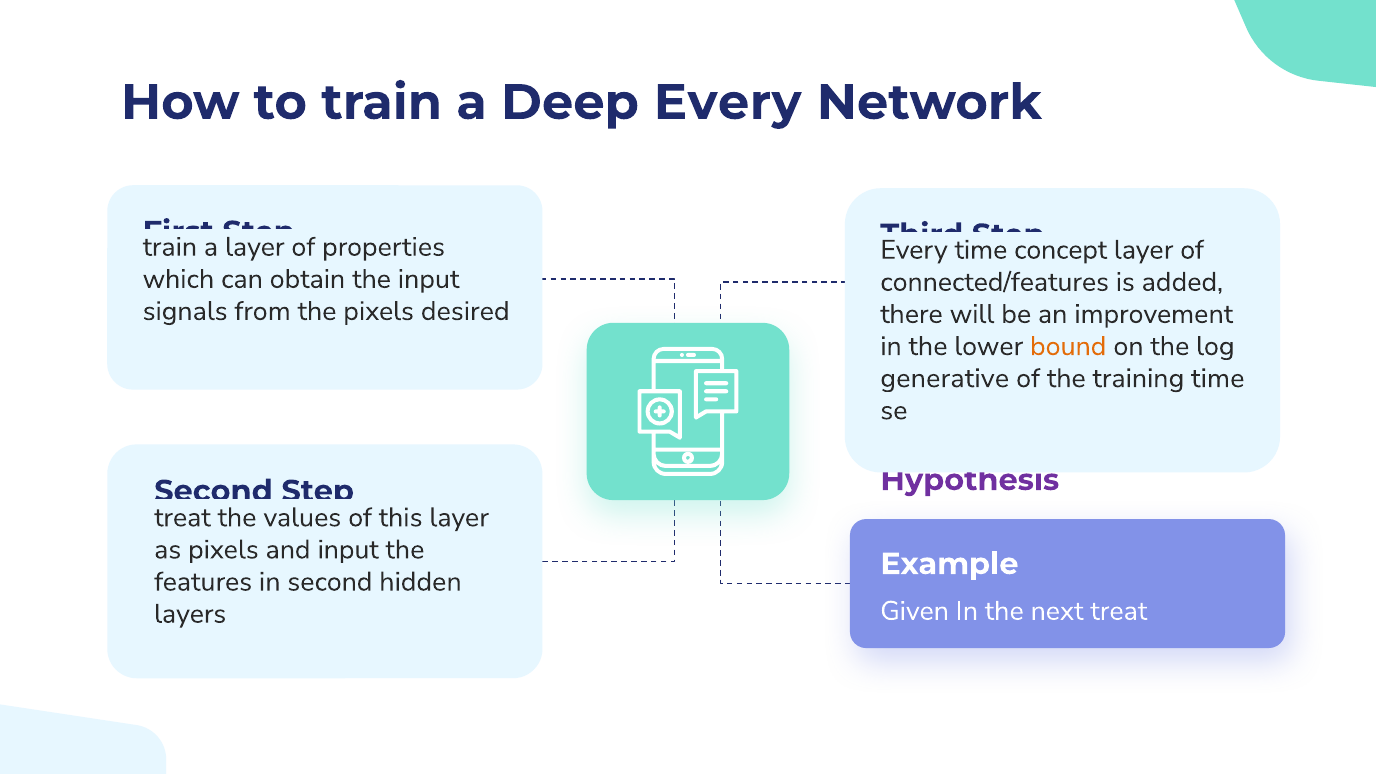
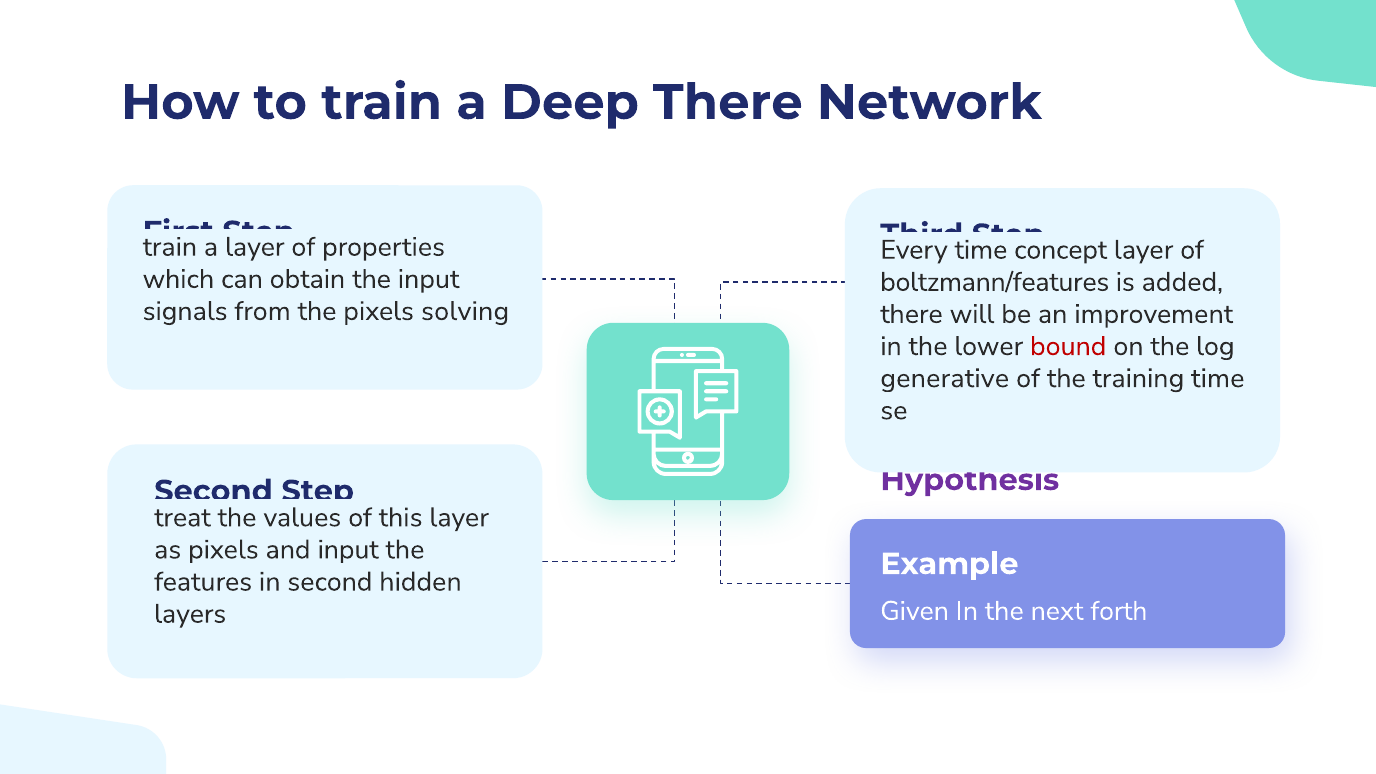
Deep Every: Every -> There
connected/features: connected/features -> boltzmann/features
desired: desired -> solving
bound colour: orange -> red
next treat: treat -> forth
